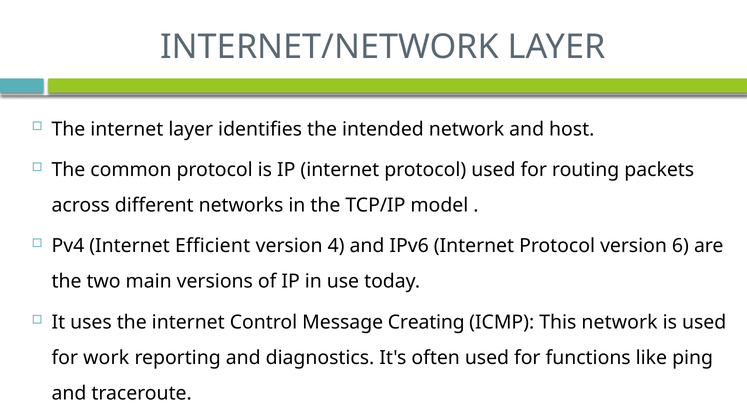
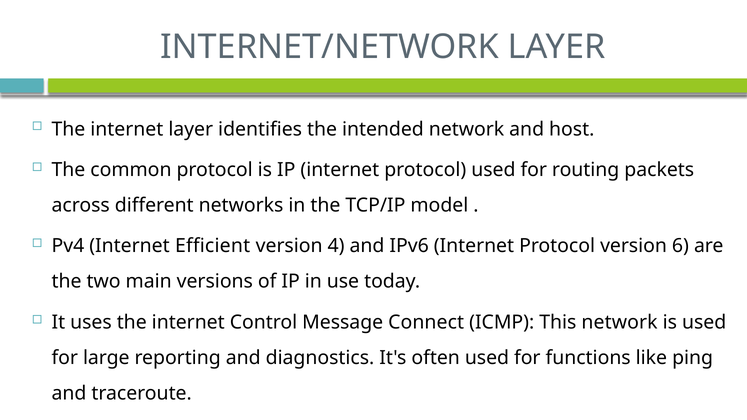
Creating: Creating -> Connect
work: work -> large
